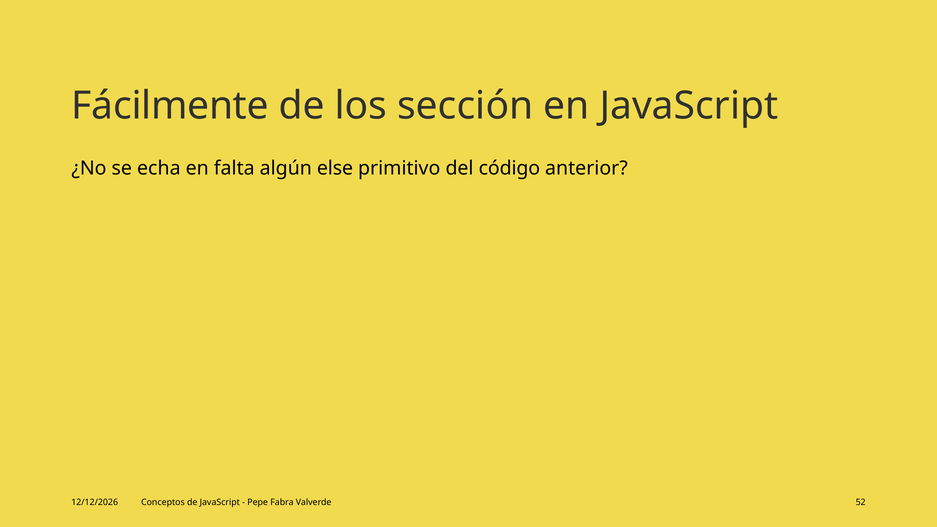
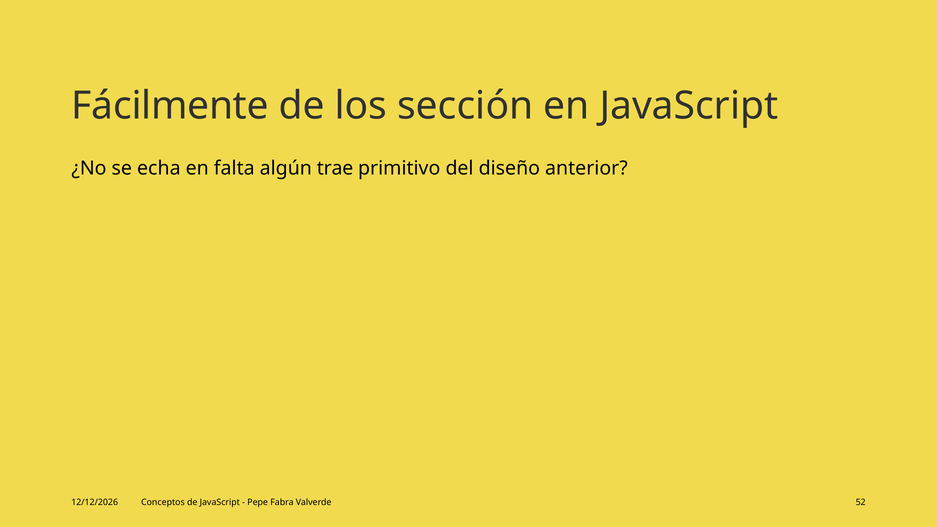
else: else -> trae
código: código -> diseño
